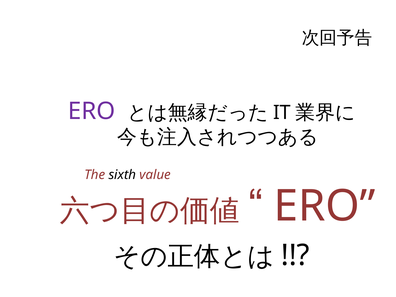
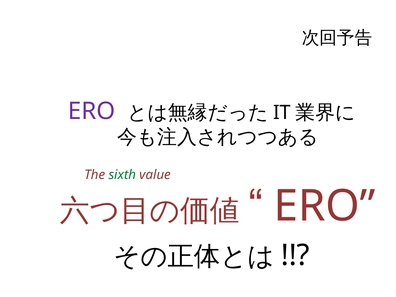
sixth colour: black -> green
